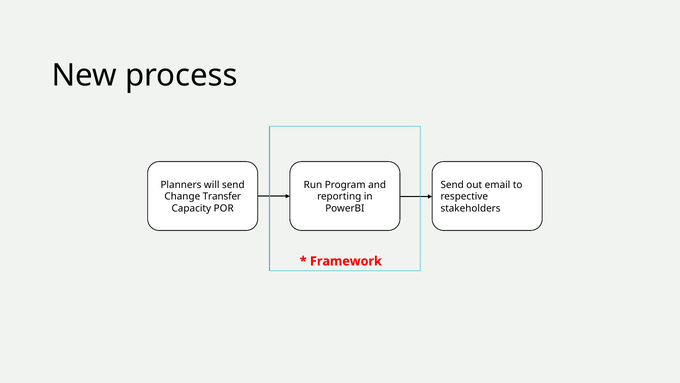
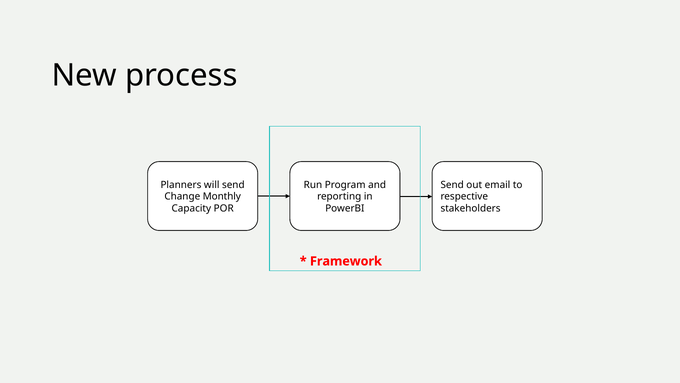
Transfer: Transfer -> Monthly
